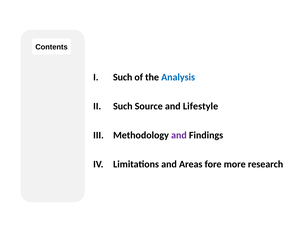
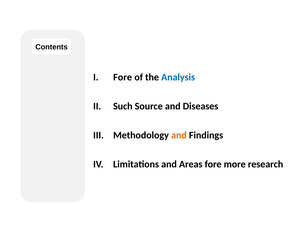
Such at (123, 77): Such -> Fore
Lifestyle: Lifestyle -> Diseases
and at (179, 135) colour: purple -> orange
